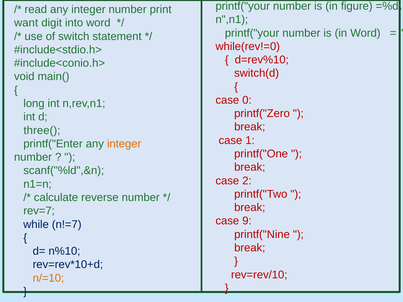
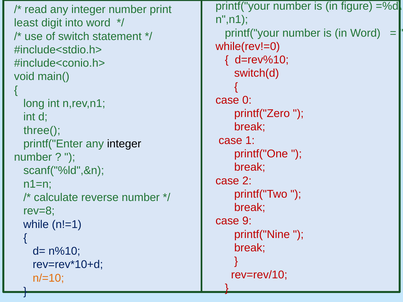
want: want -> least
integer at (124, 144) colour: orange -> black
rev=7: rev=7 -> rev=8
n!=7: n!=7 -> n!=1
